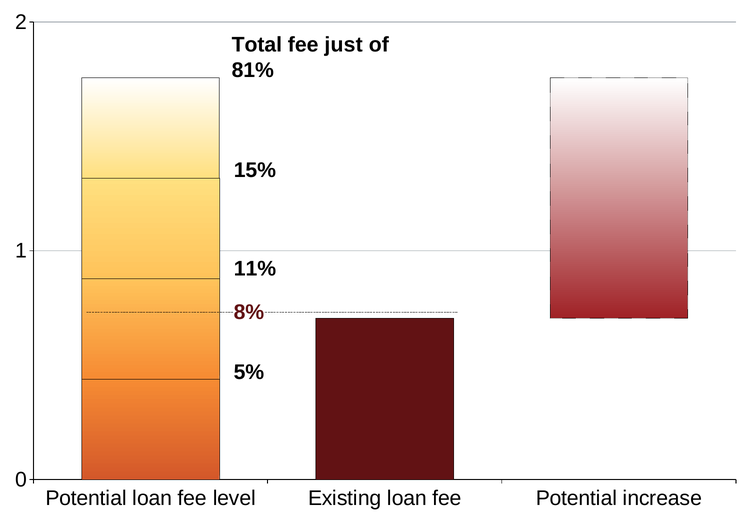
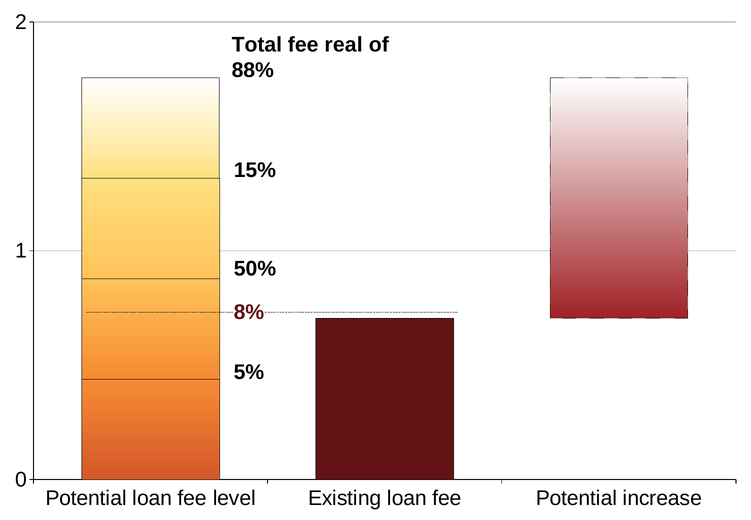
just: just -> real
81%: 81% -> 88%
11%: 11% -> 50%
